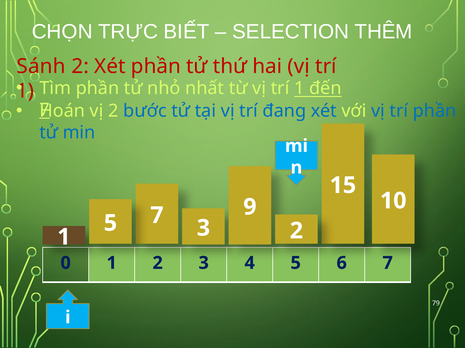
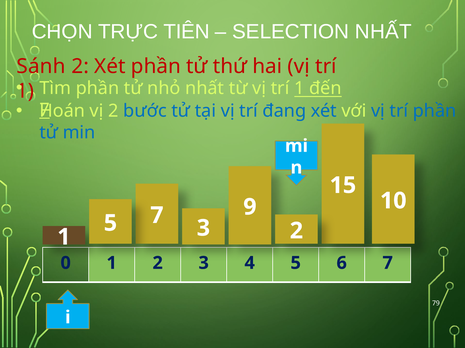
BIẾT: BIẾT -> TIÊN
SELECTION THÊM: THÊM -> NHẤT
